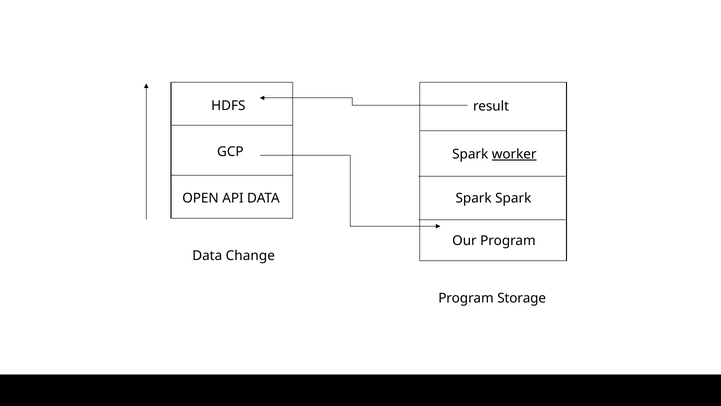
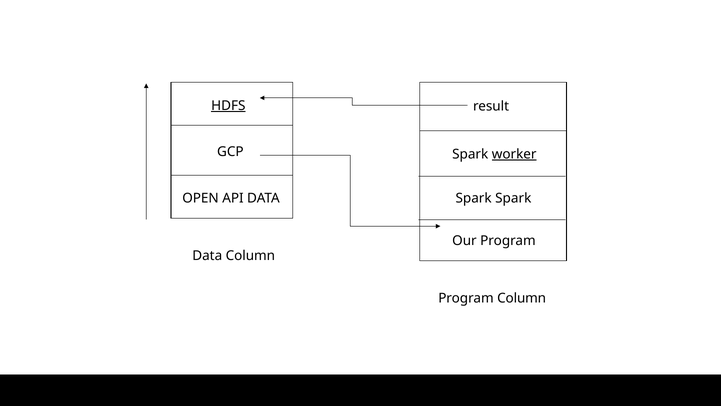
HDFS underline: none -> present
Data Change: Change -> Column
Program Storage: Storage -> Column
